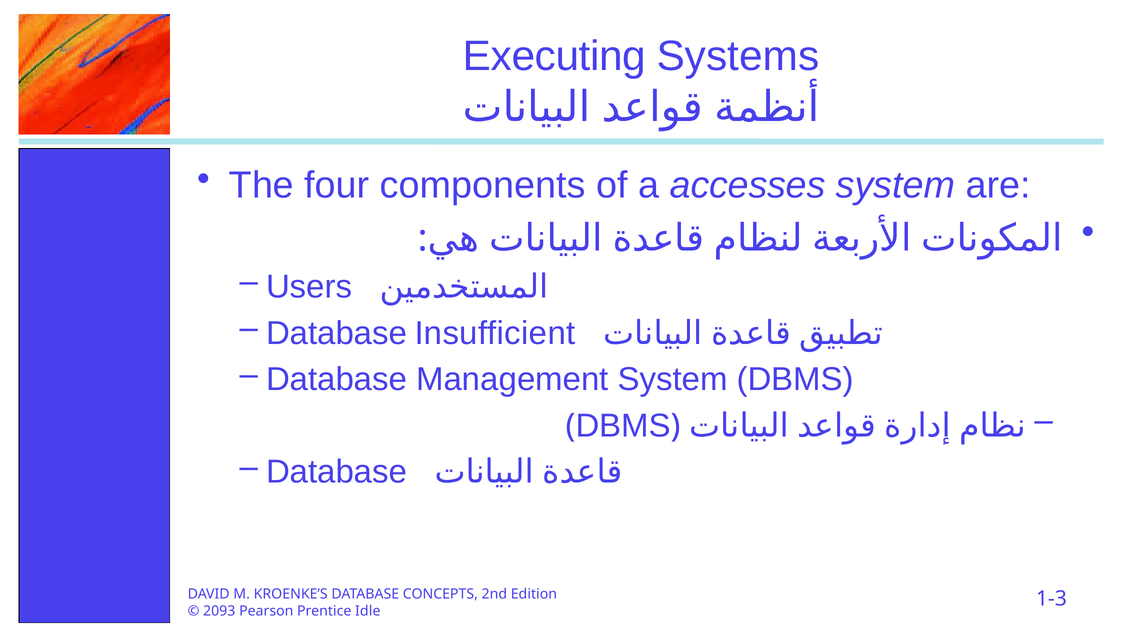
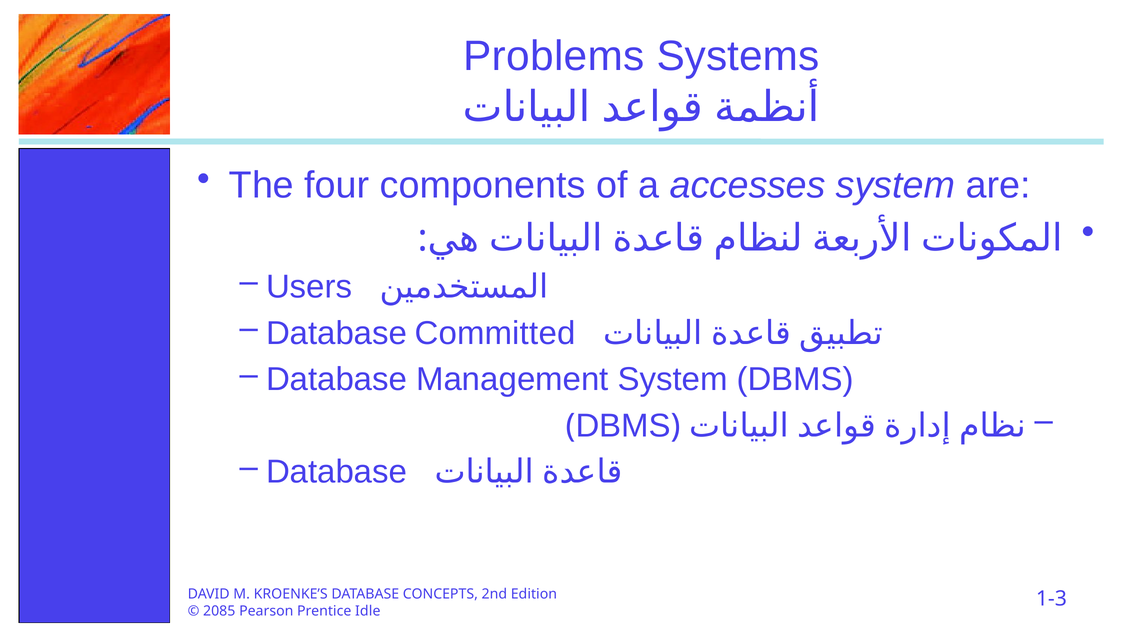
Executing: Executing -> Problems
Insufficient: Insufficient -> Committed
2093: 2093 -> 2085
